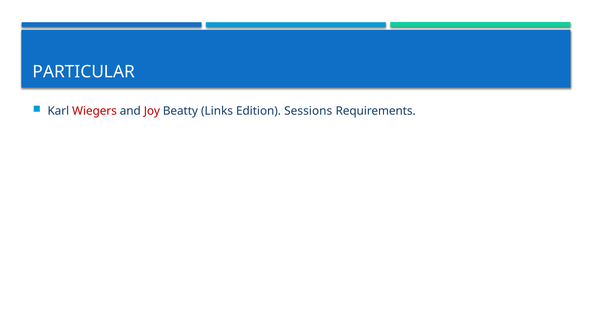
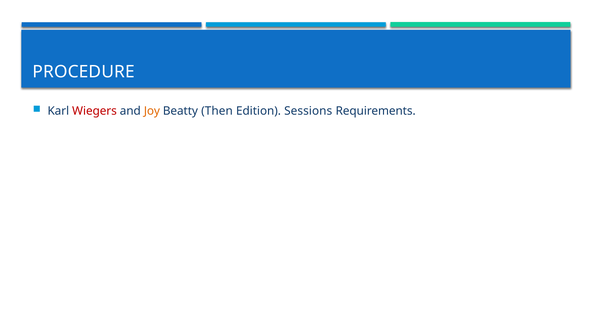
PARTICULAR: PARTICULAR -> PROCEDURE
Joy colour: red -> orange
Links: Links -> Then
